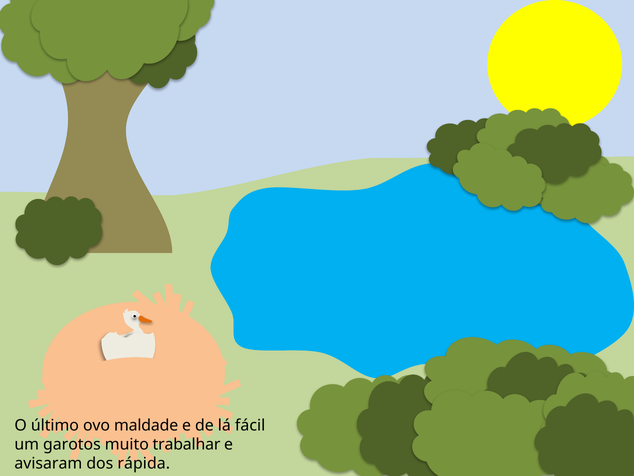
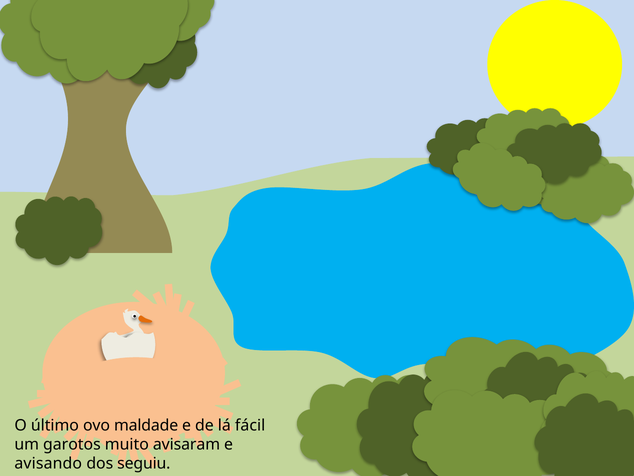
trabalhar: trabalhar -> avisaram
avisaram: avisaram -> avisando
rápida: rápida -> seguiu
